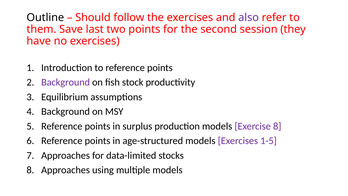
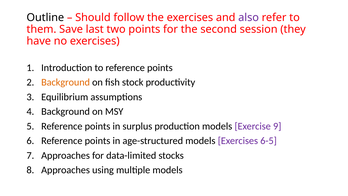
Background at (66, 82) colour: purple -> orange
Exercise 8: 8 -> 9
1-5: 1-5 -> 6-5
